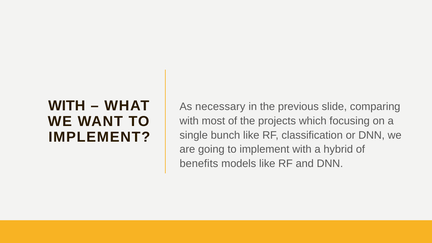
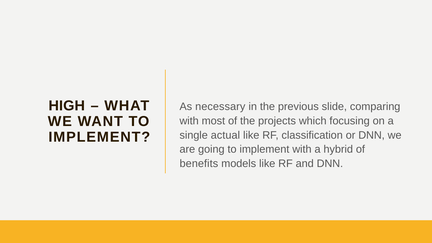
WITH at (67, 106): WITH -> HIGH
bunch: bunch -> actual
